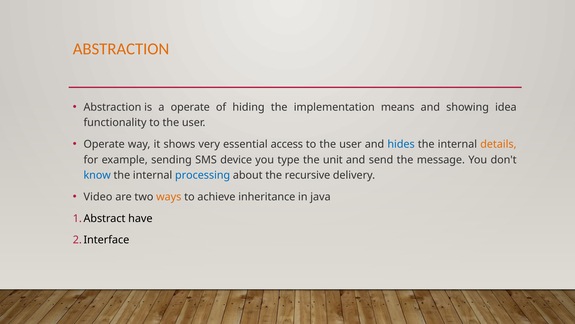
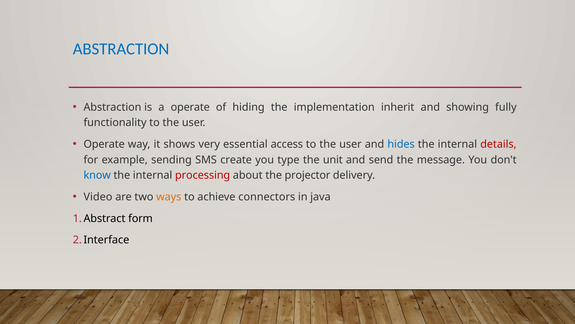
ABSTRACTION at (121, 49) colour: orange -> blue
means: means -> inherit
idea: idea -> fully
details colour: orange -> red
device: device -> create
processing colour: blue -> red
recursive: recursive -> projector
inheritance: inheritance -> connectors
have: have -> form
